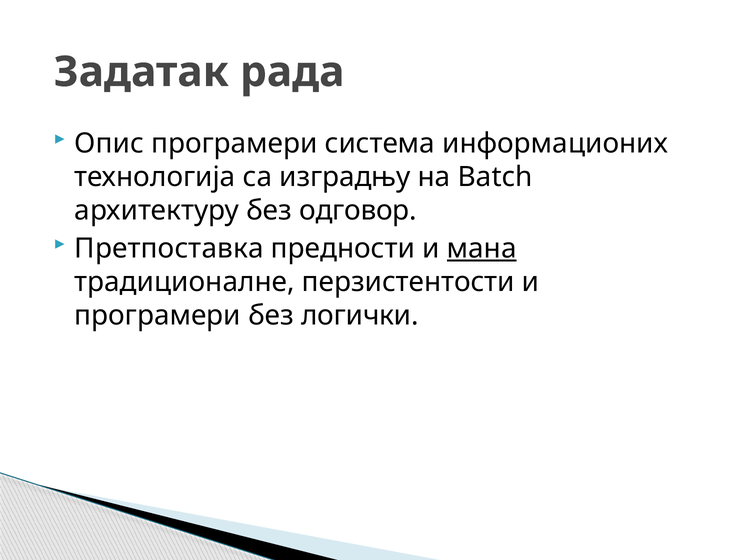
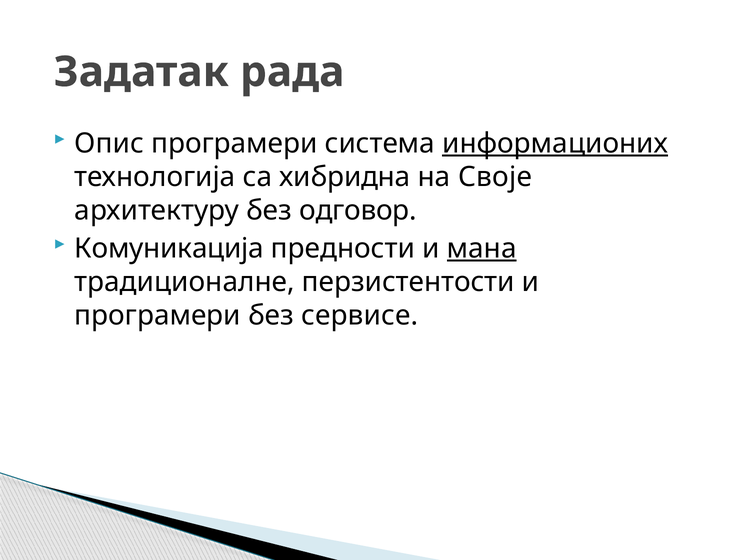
информационих underline: none -> present
изградњу: изградњу -> хибридна
Batch: Batch -> Своје
Претпоставка: Претпоставка -> Комуникација
логички: логички -> сервисе
